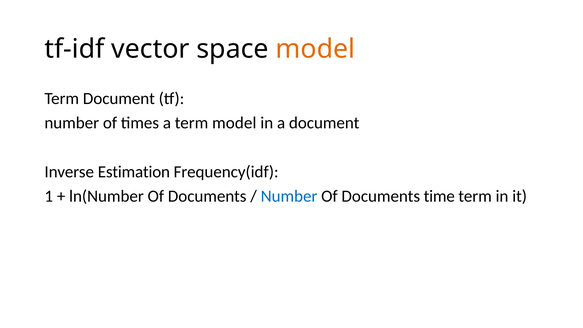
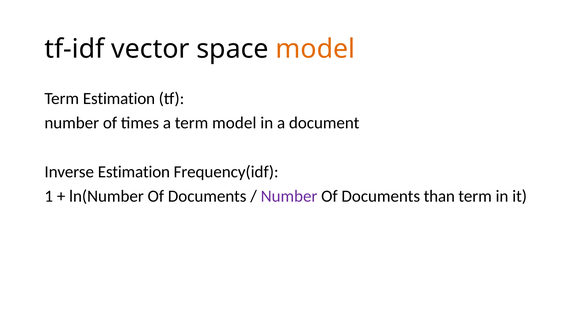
Term Document: Document -> Estimation
Number at (289, 196) colour: blue -> purple
time: time -> than
